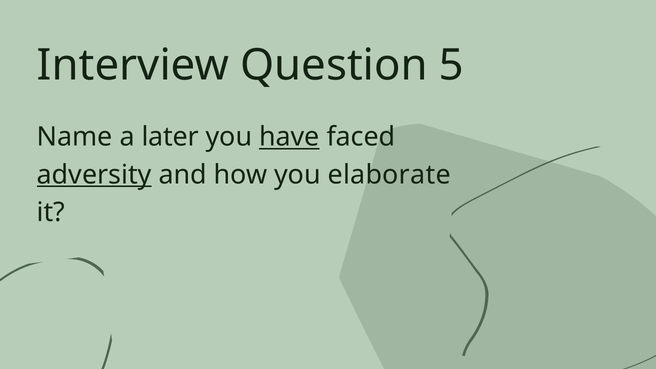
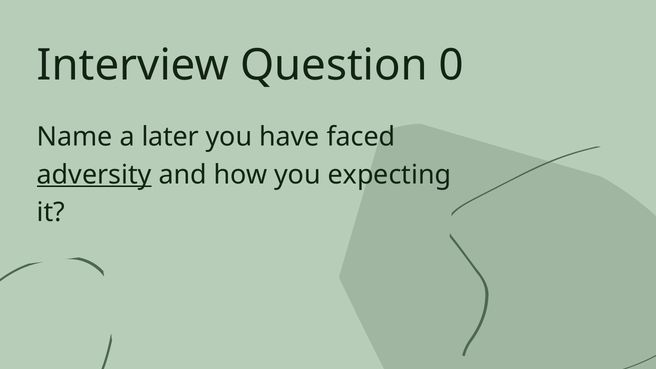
5: 5 -> 0
have underline: present -> none
elaborate: elaborate -> expecting
